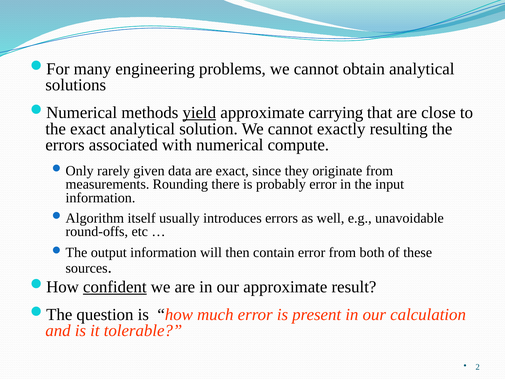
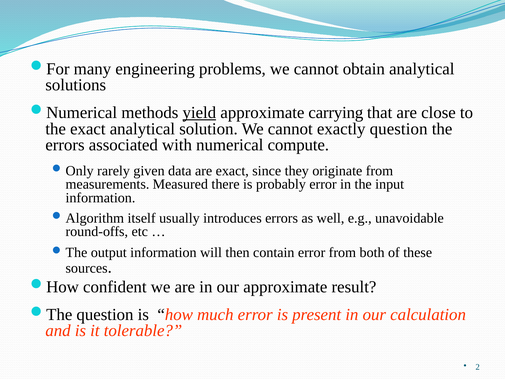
exactly resulting: resulting -> question
Rounding: Rounding -> Measured
confident underline: present -> none
